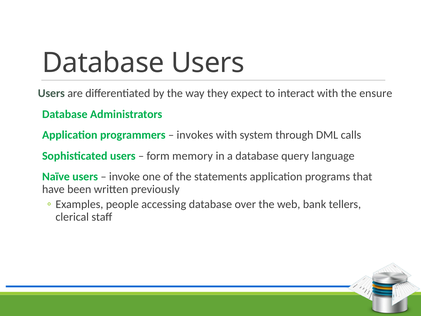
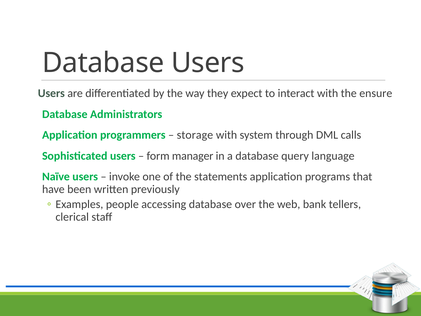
invokes: invokes -> storage
memory: memory -> manager
